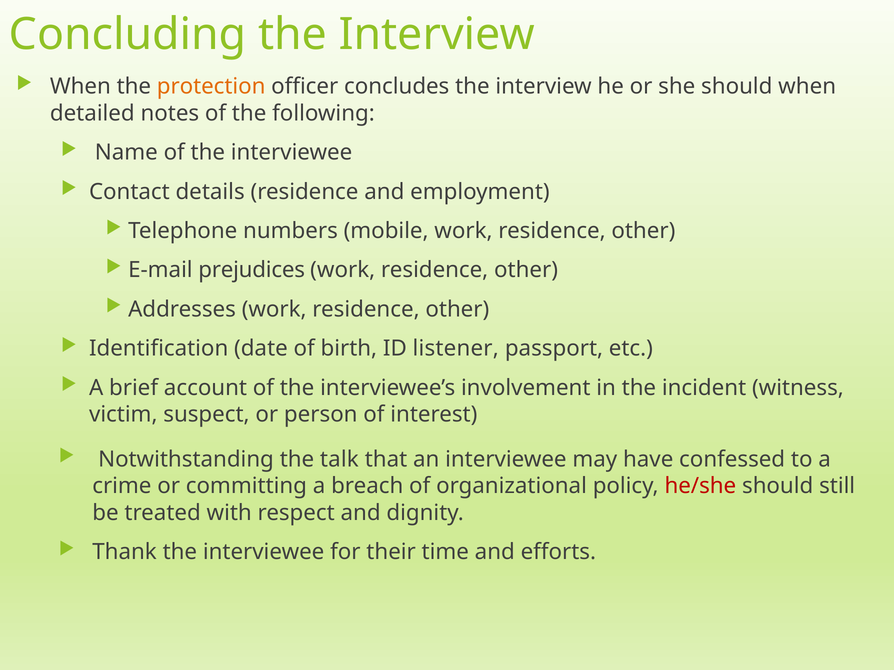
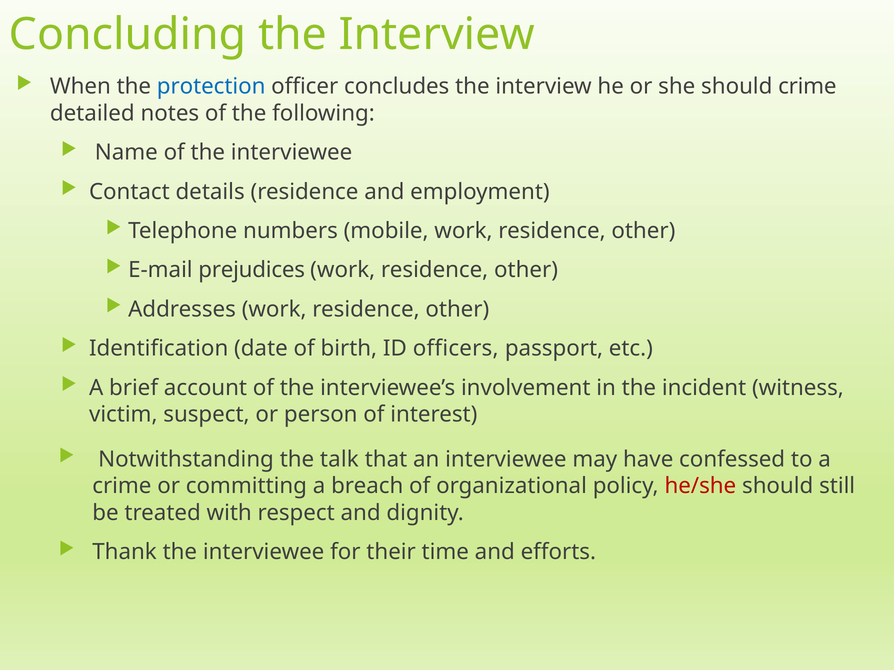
protection colour: orange -> blue
should when: when -> crime
listener: listener -> officers
